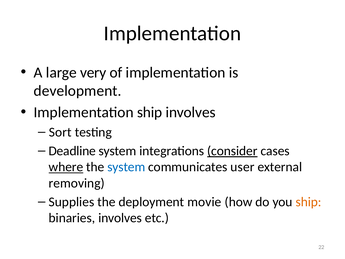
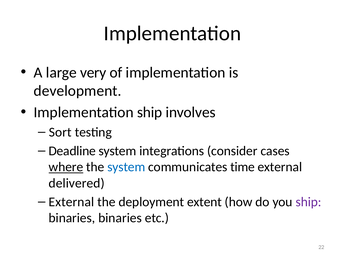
consider underline: present -> none
user: user -> time
removing: removing -> delivered
Supplies at (72, 202): Supplies -> External
movie: movie -> extent
ship at (309, 202) colour: orange -> purple
binaries involves: involves -> binaries
